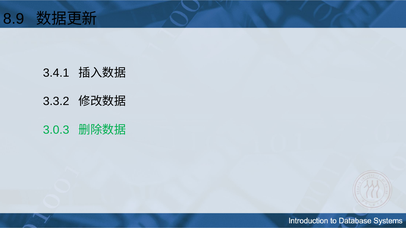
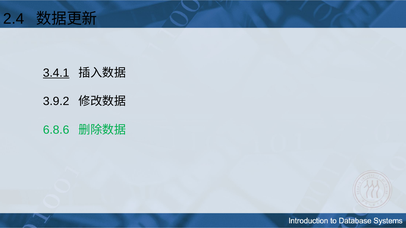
8.9: 8.9 -> 2.4
3.4.1 underline: none -> present
3.3.2: 3.3.2 -> 3.9.2
3.0.3: 3.0.3 -> 6.8.6
